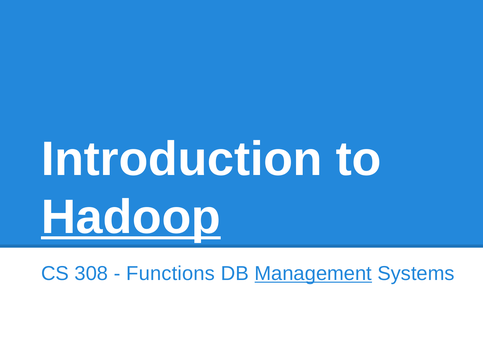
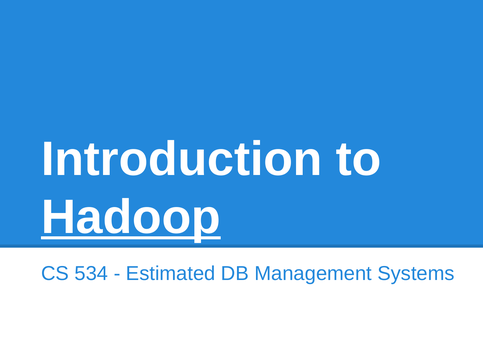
308: 308 -> 534
Functions: Functions -> Estimated
Management underline: present -> none
